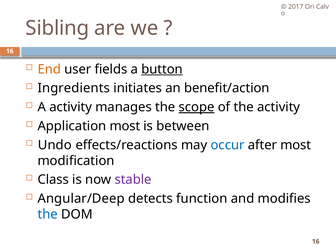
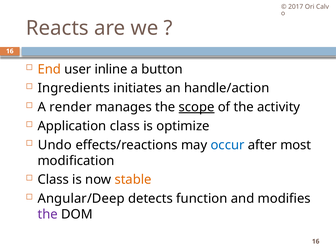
Sibling: Sibling -> Reacts
fields: fields -> inline
button underline: present -> none
benefit/action: benefit/action -> handle/action
A activity: activity -> render
Application most: most -> class
between: between -> optimize
stable colour: purple -> orange
the at (48, 214) colour: blue -> purple
